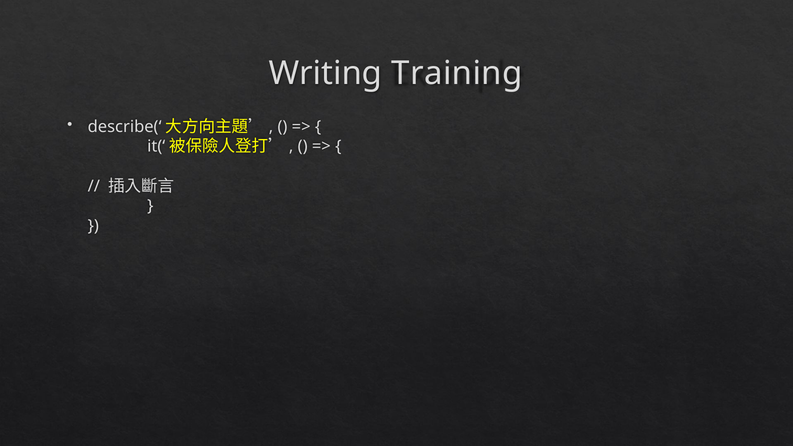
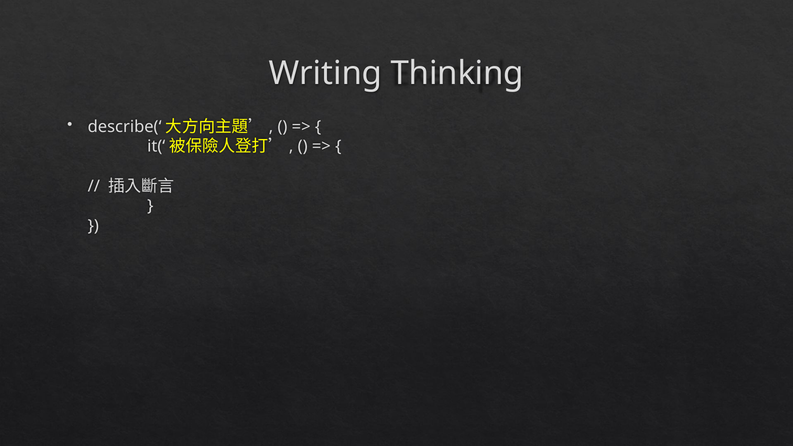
Training: Training -> Thinking
